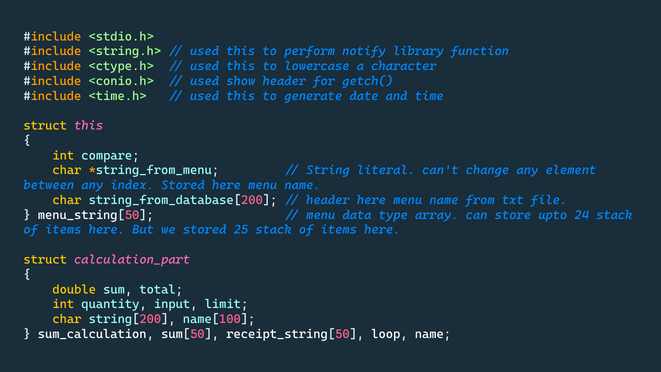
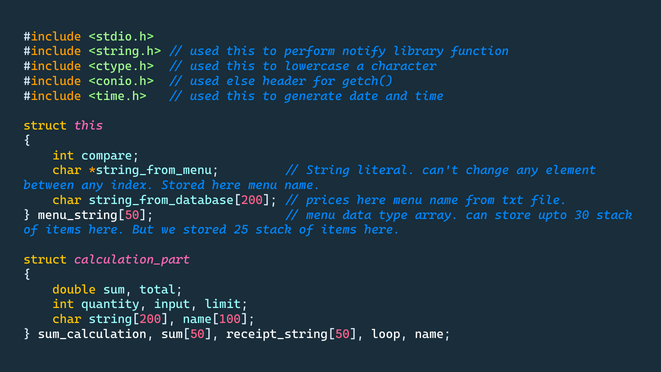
show: show -> else
header at (328, 200): header -> prices
24: 24 -> 30
